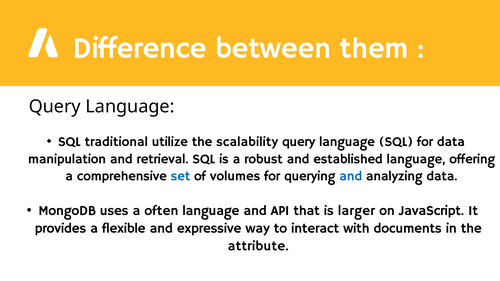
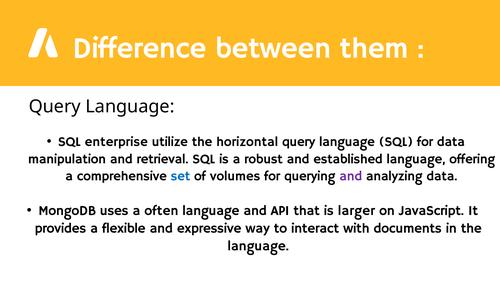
traditional: traditional -> enterprise
scalability: scalability -> horizontal
and at (351, 176) colour: blue -> purple
attribute at (258, 246): attribute -> language
